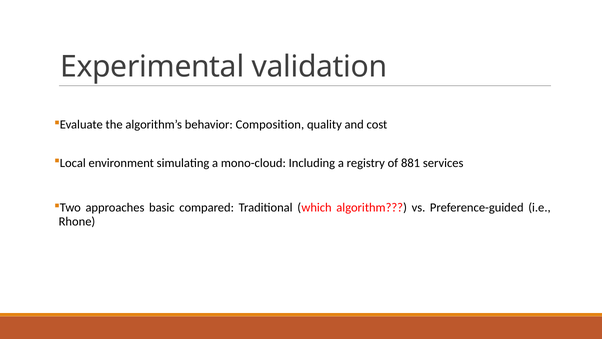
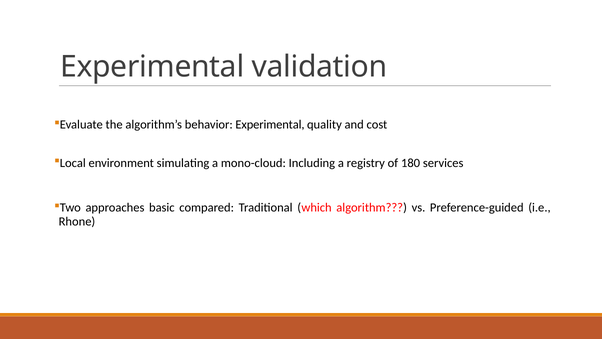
behavior Composition: Composition -> Experimental
881: 881 -> 180
